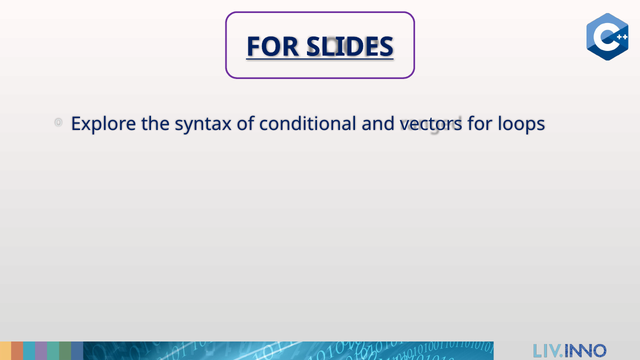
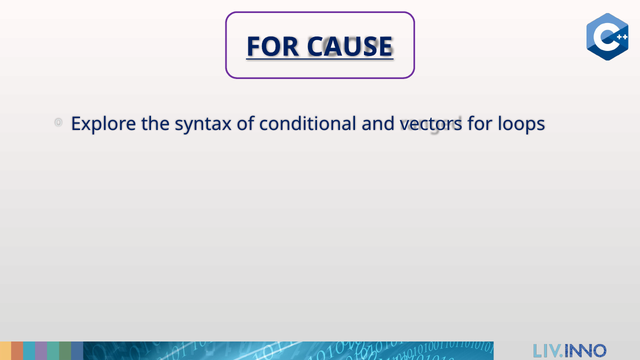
SLIDES: SLIDES -> CAUSE
